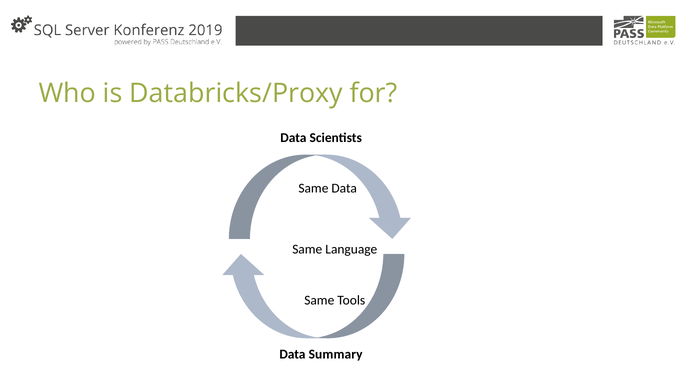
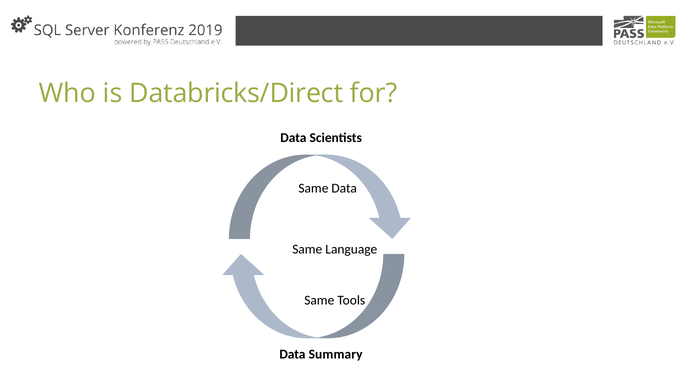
Databricks/Proxy: Databricks/Proxy -> Databricks/Direct
